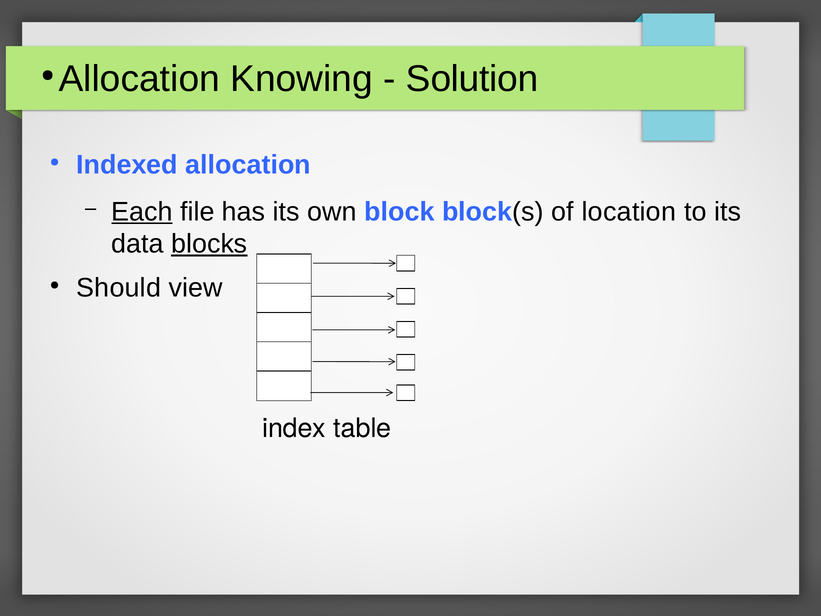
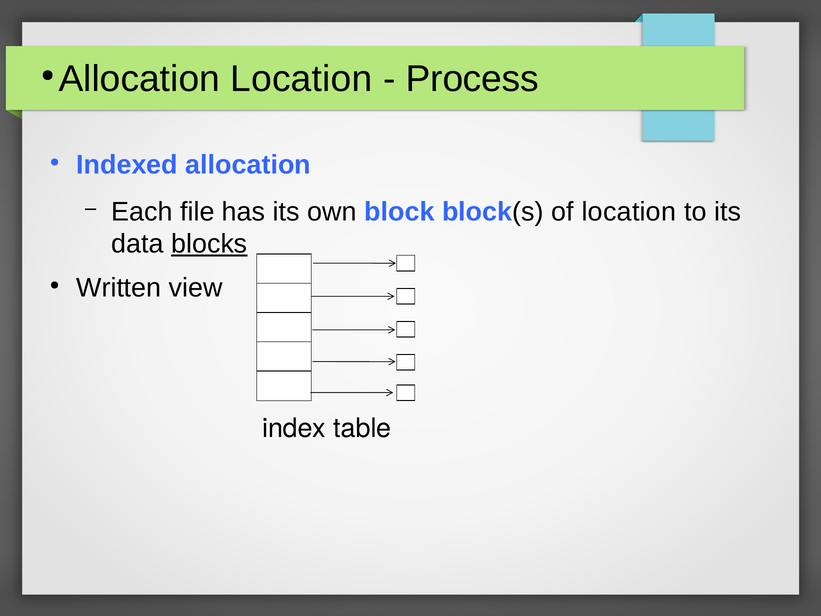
Allocation Knowing: Knowing -> Location
Solution: Solution -> Process
Each underline: present -> none
Should: Should -> Written
